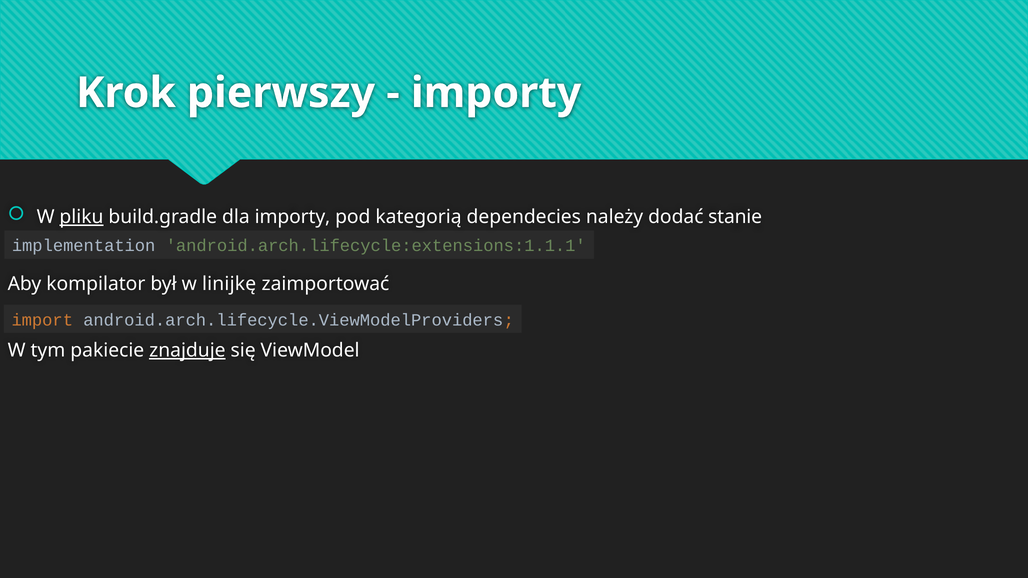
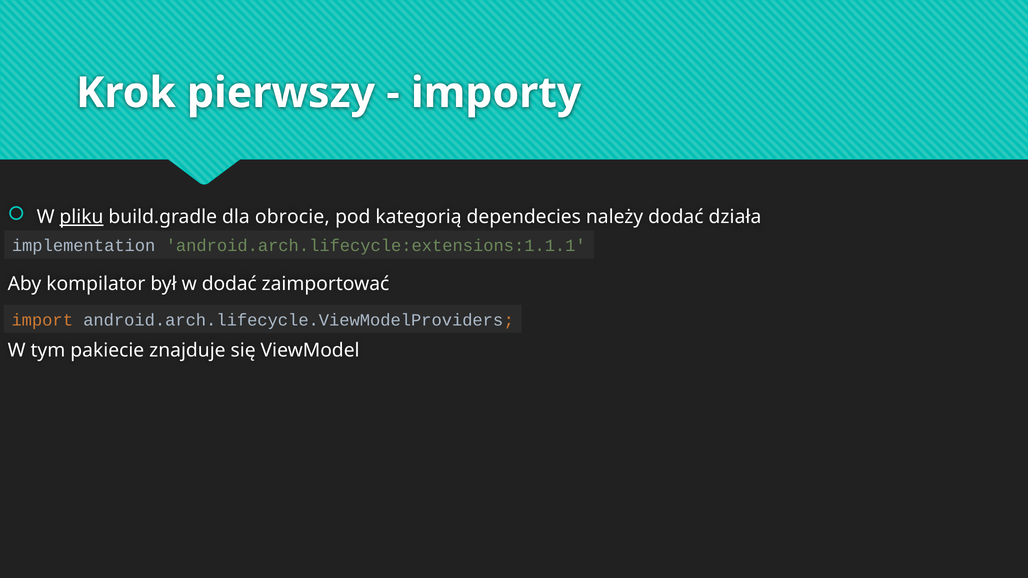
dla importy: importy -> obrocie
stanie: stanie -> działa
w linijkę: linijkę -> dodać
znajduje underline: present -> none
